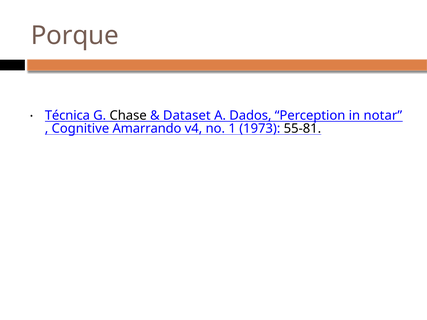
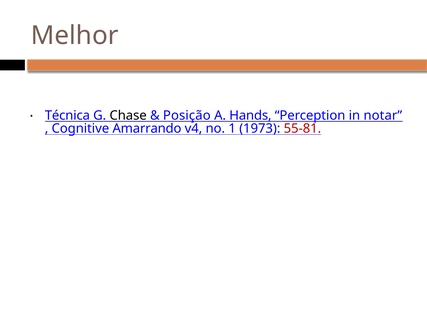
Porque: Porque -> Melhor
Dataset: Dataset -> Posição
Dados: Dados -> Hands
55-81 colour: black -> red
